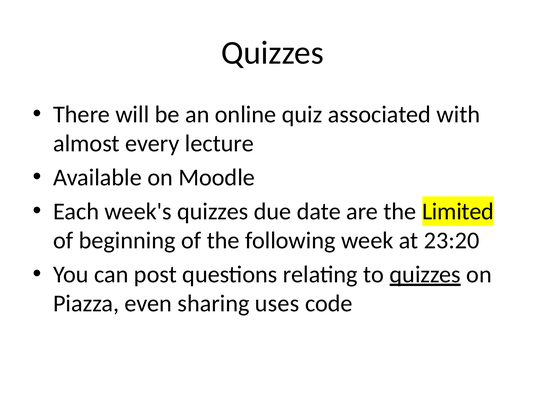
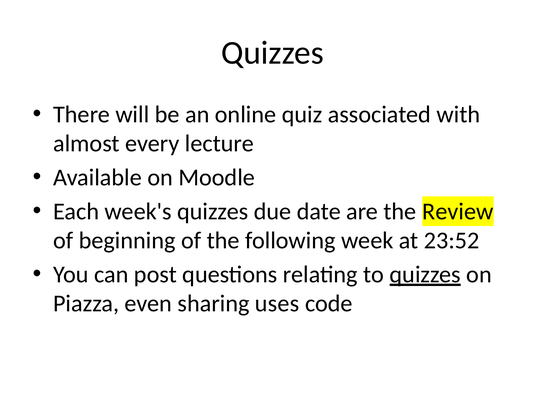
Limited: Limited -> Review
23:20: 23:20 -> 23:52
